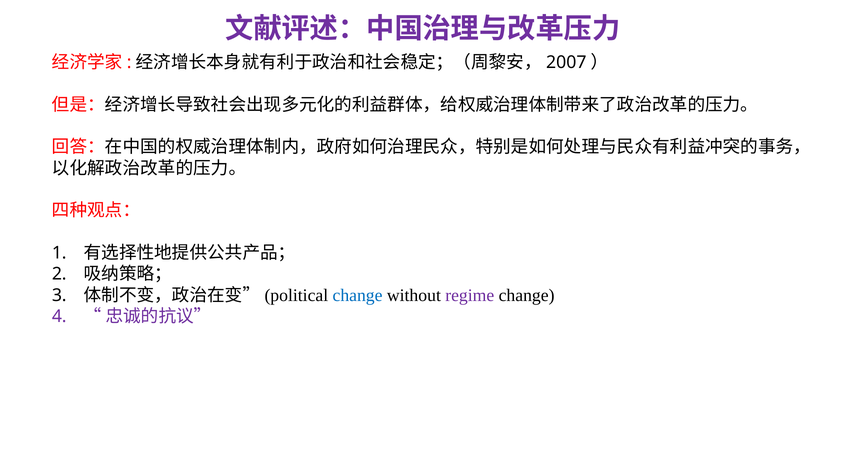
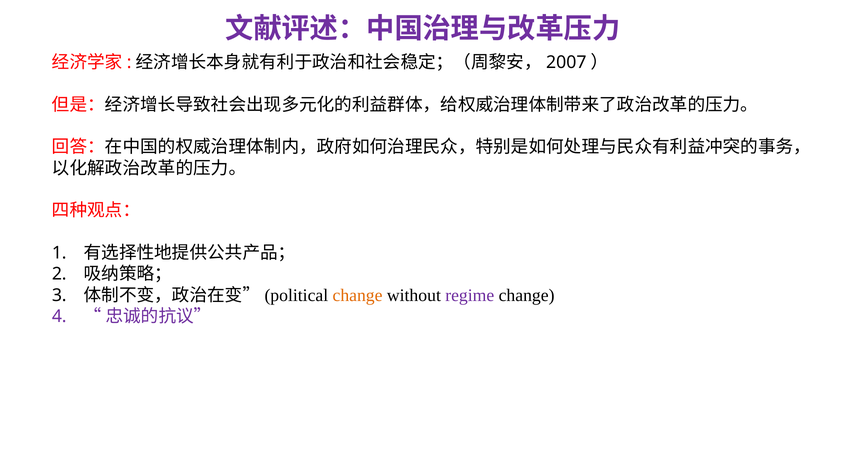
change at (358, 295) colour: blue -> orange
